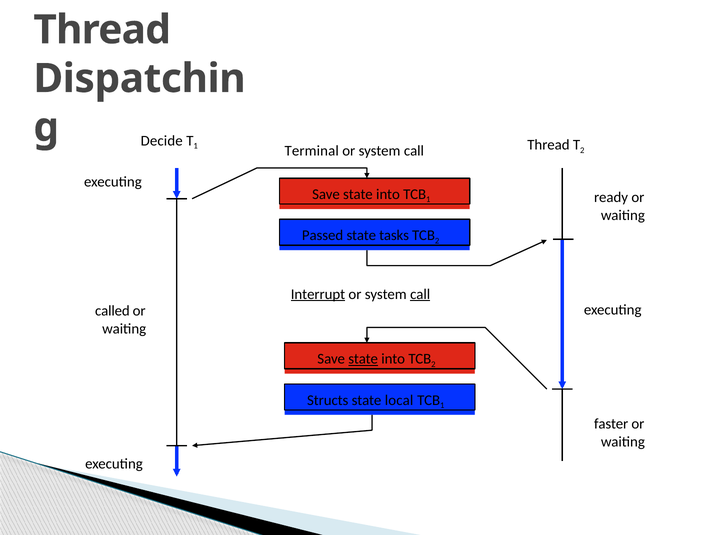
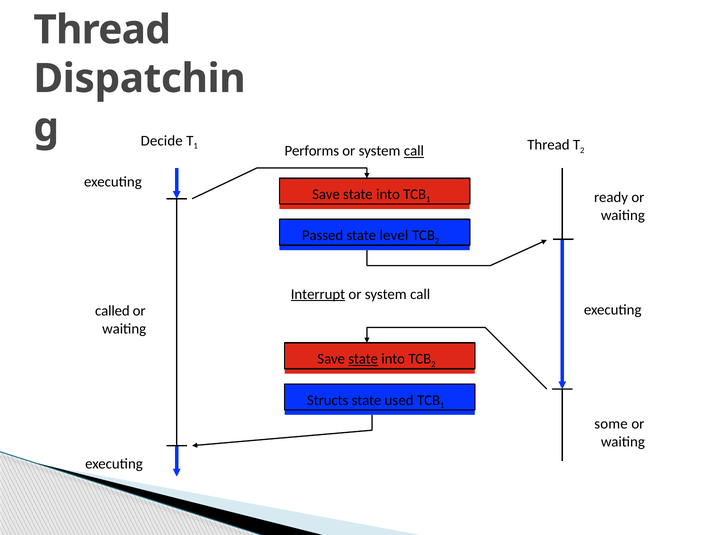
Terminal: Terminal -> Performs
call at (414, 151) underline: none -> present
tasks: tasks -> level
call at (420, 294) underline: present -> none
local: local -> used
faster: faster -> some
